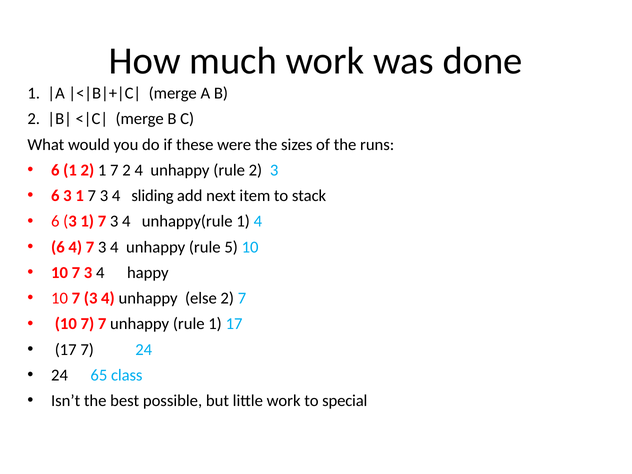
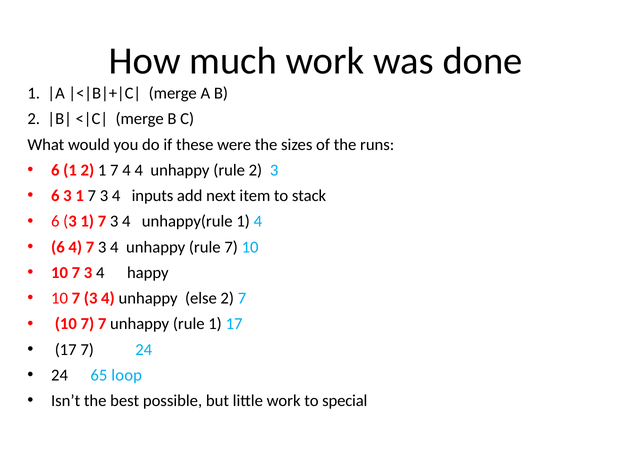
7 2: 2 -> 4
sliding: sliding -> inputs
rule 5: 5 -> 7
class: class -> loop
